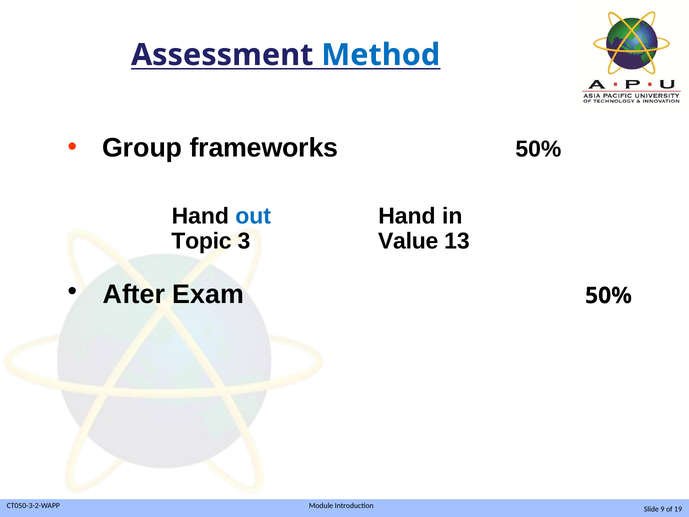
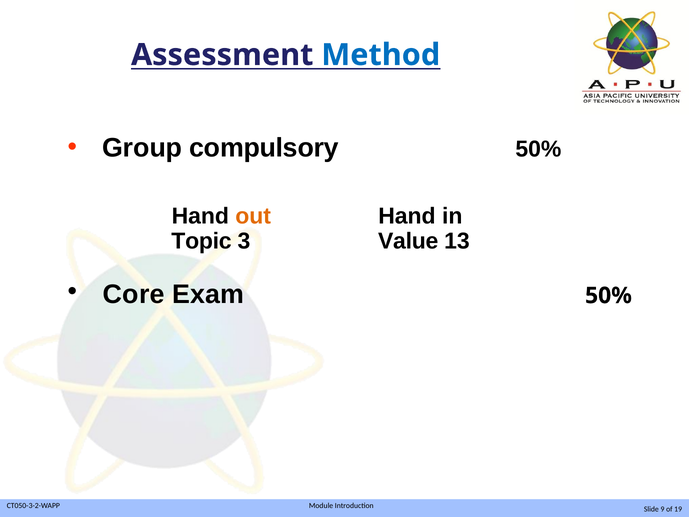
frameworks: frameworks -> compulsory
out colour: blue -> orange
After: After -> Core
